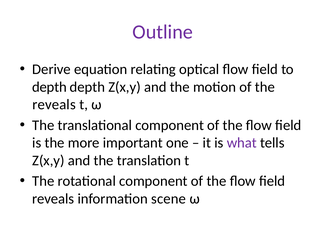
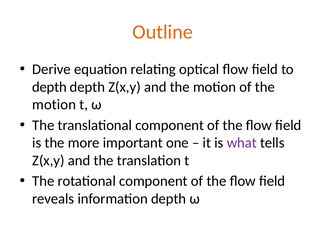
Outline colour: purple -> orange
reveals at (54, 104): reveals -> motion
information scene: scene -> depth
